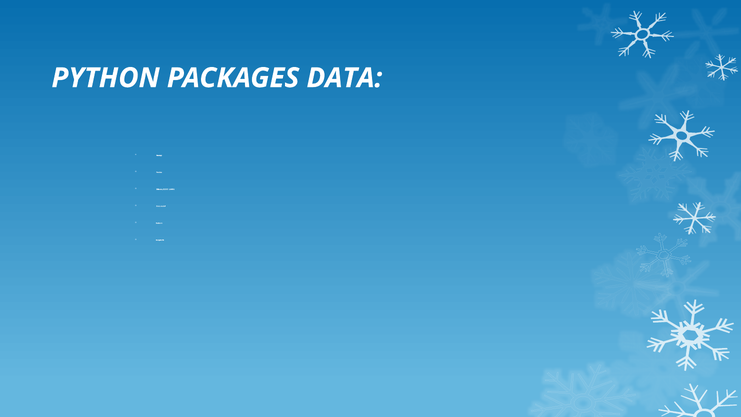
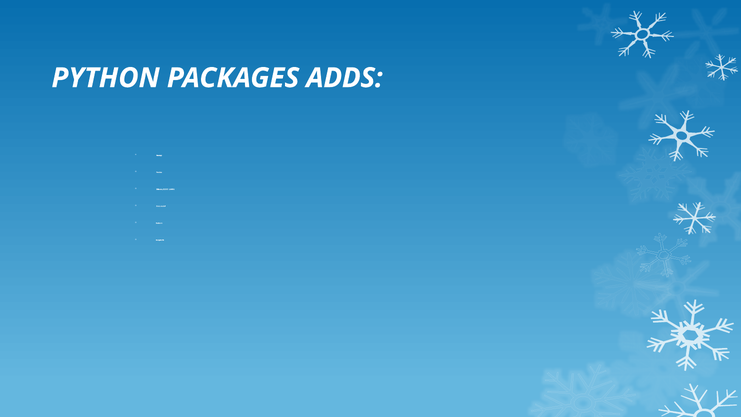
DATA: DATA -> ADDS
